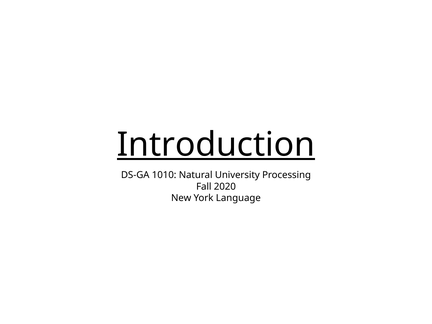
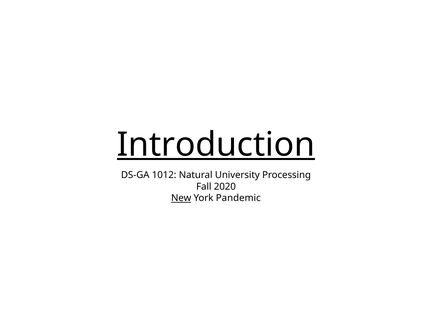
1010: 1010 -> 1012
New underline: none -> present
Language: Language -> Pandemic
